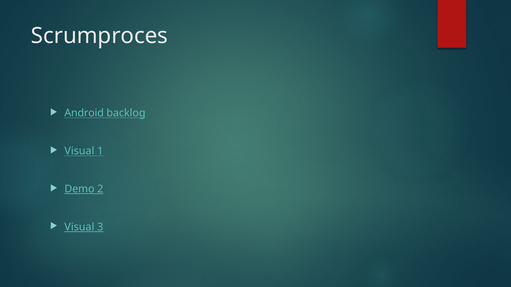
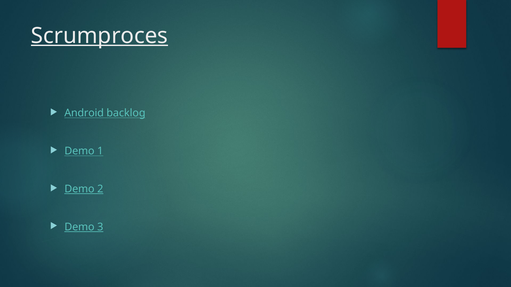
Scrumproces underline: none -> present
Visual at (79, 151): Visual -> Demo
Visual at (79, 227): Visual -> Demo
